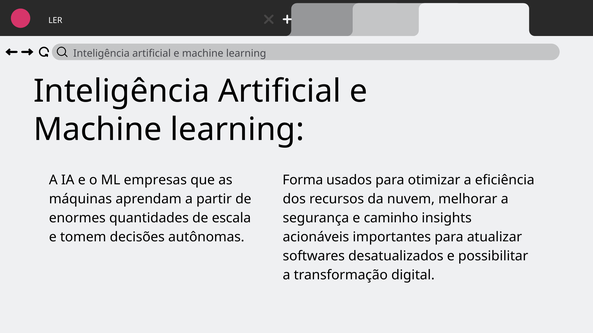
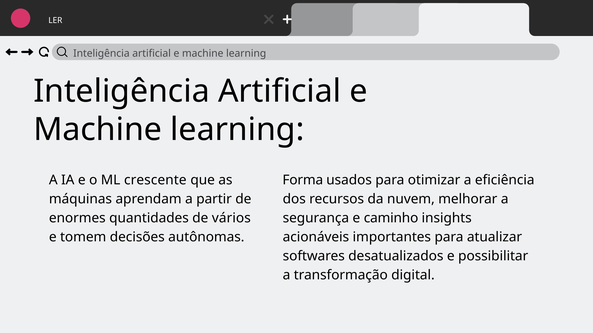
empresas: empresas -> crescente
escala: escala -> vários
